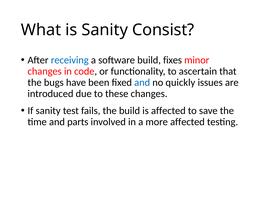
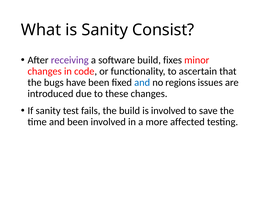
receiving colour: blue -> purple
quickly: quickly -> regions
is affected: affected -> involved
and parts: parts -> been
